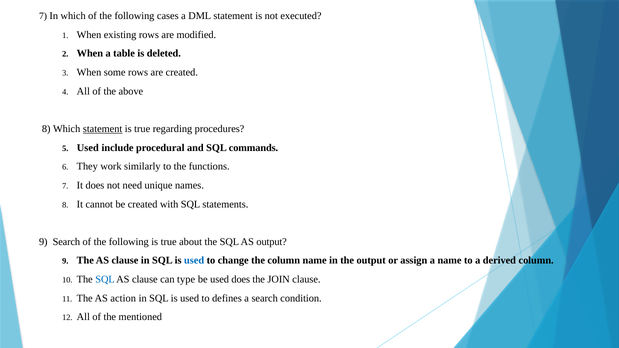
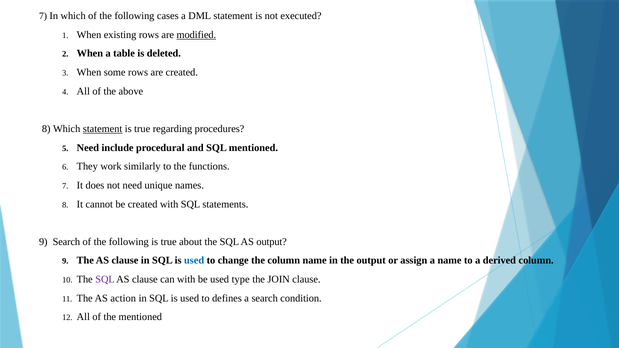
modified underline: none -> present
Used at (88, 148): Used -> Need
SQL commands: commands -> mentioned
SQL at (105, 280) colour: blue -> purple
can type: type -> with
used does: does -> type
